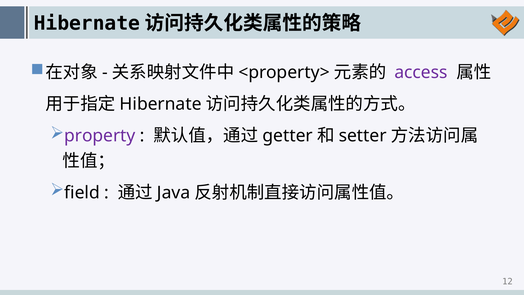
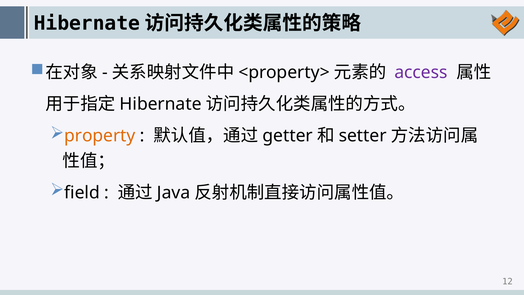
property colour: purple -> orange
